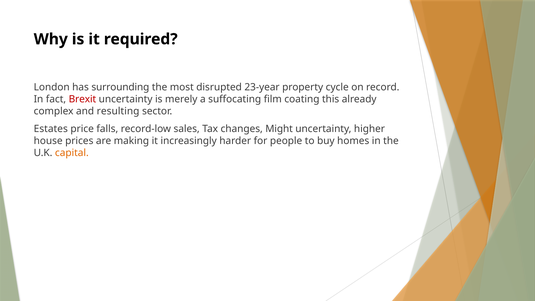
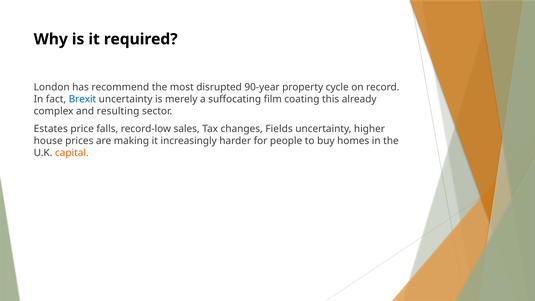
surrounding: surrounding -> recommend
23-year: 23-year -> 90-year
Brexit colour: red -> blue
Might: Might -> Fields
